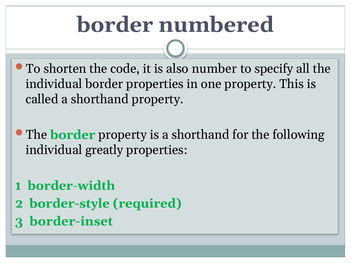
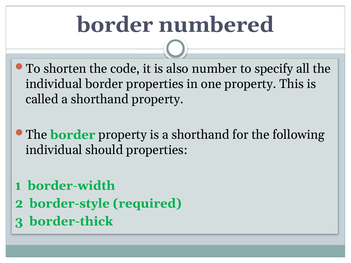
greatly: greatly -> should
border-inset: border-inset -> border-thick
